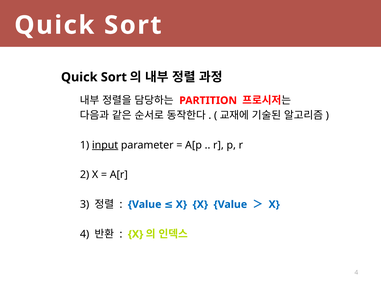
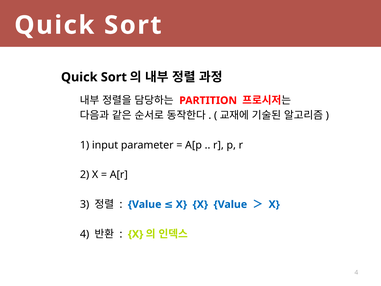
input underline: present -> none
